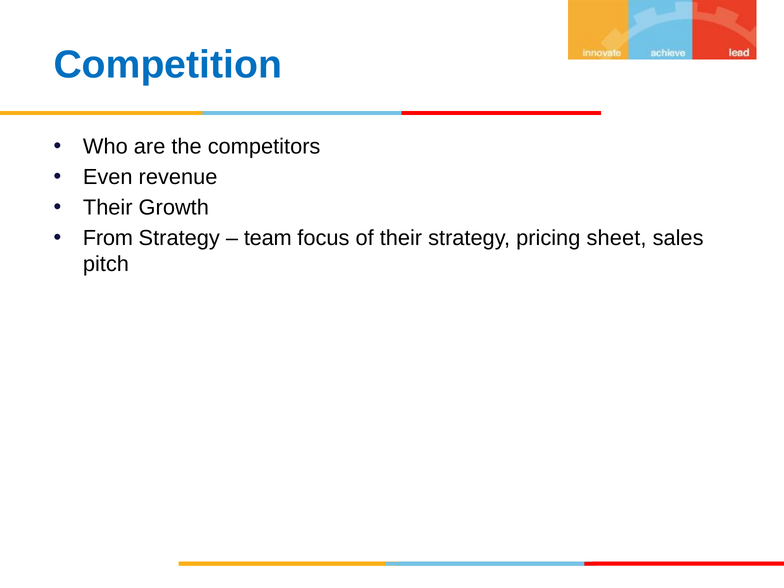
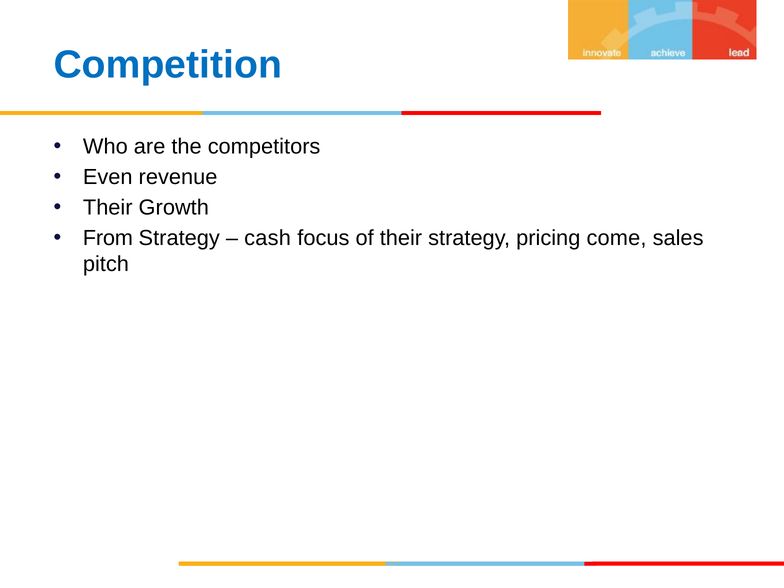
team: team -> cash
sheet: sheet -> come
